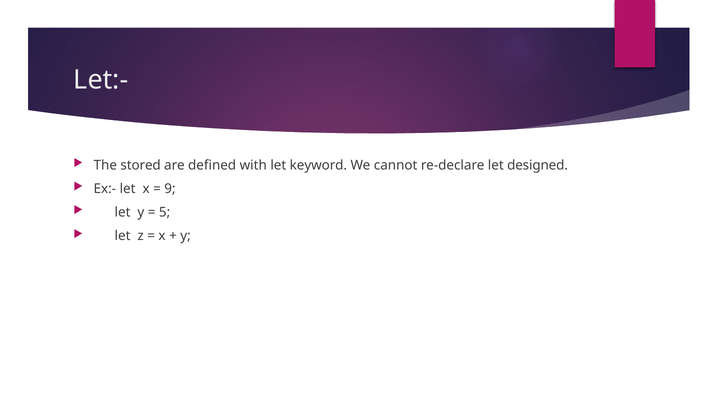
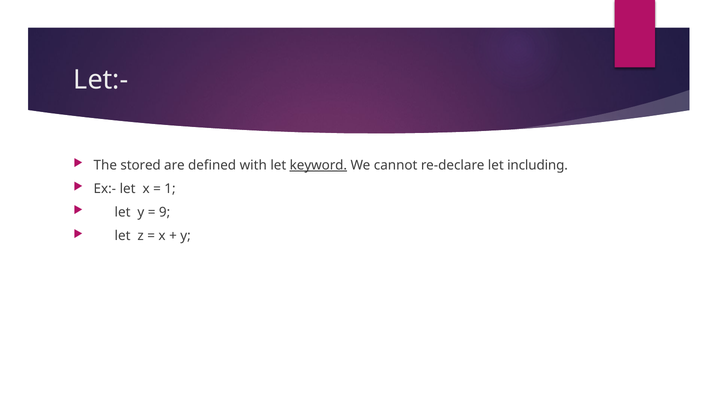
keyword underline: none -> present
designed: designed -> including
9: 9 -> 1
5: 5 -> 9
